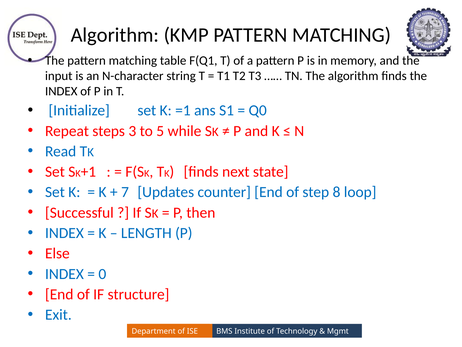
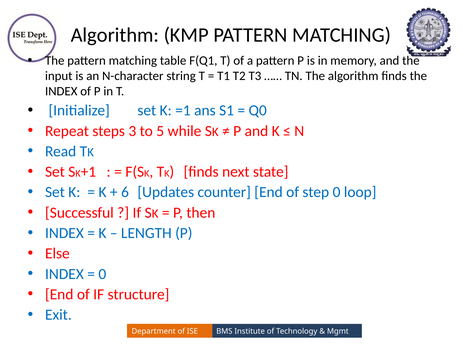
7: 7 -> 6
step 8: 8 -> 0
